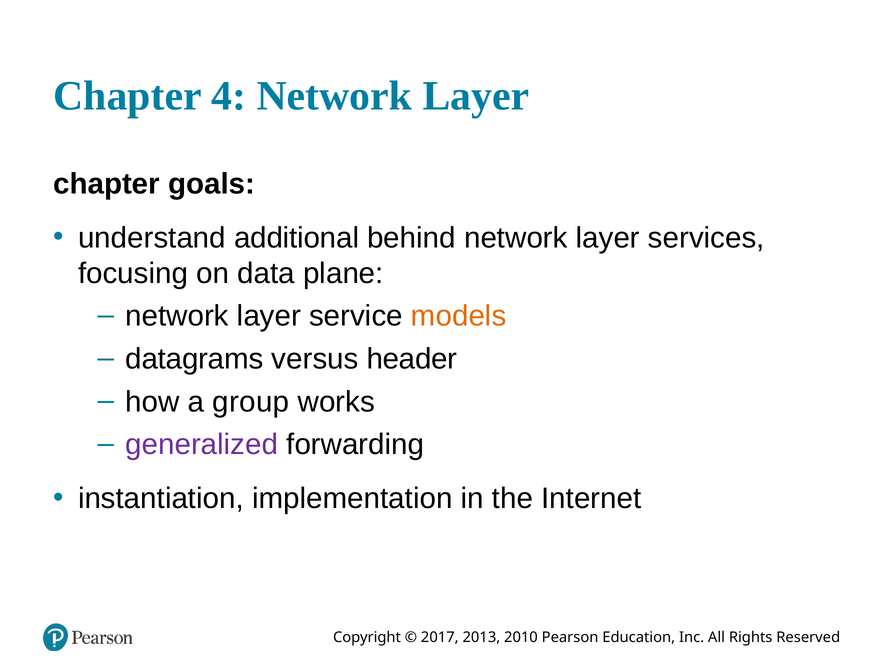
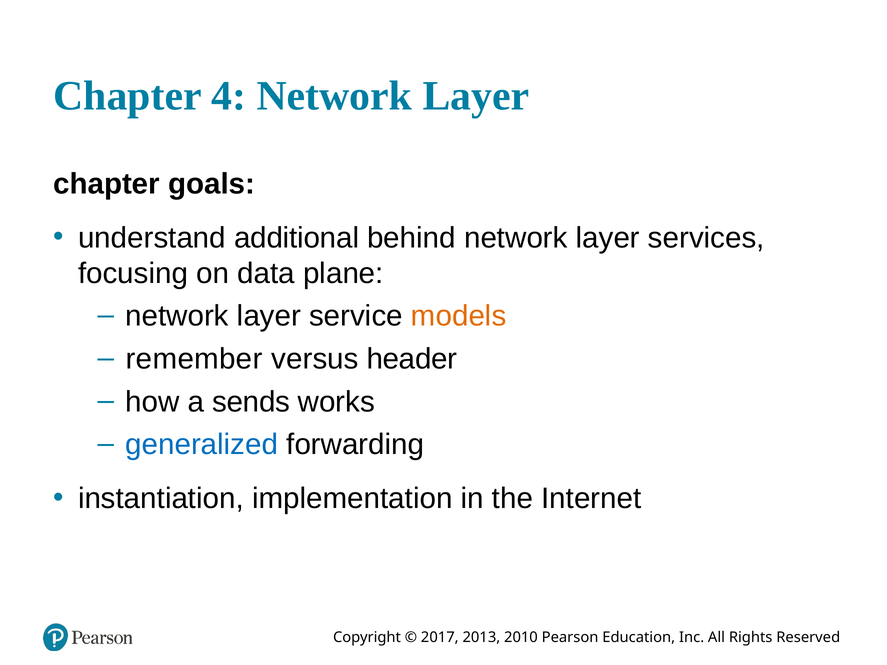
datagrams: datagrams -> remember
group: group -> sends
generalized colour: purple -> blue
